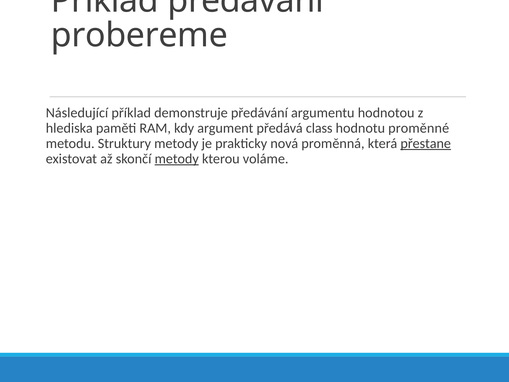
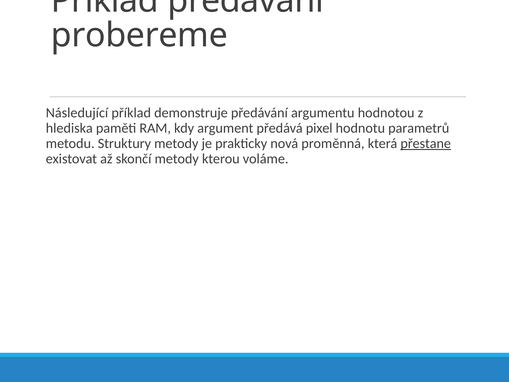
class: class -> pixel
proměnné: proměnné -> parametrů
metody at (177, 159) underline: present -> none
